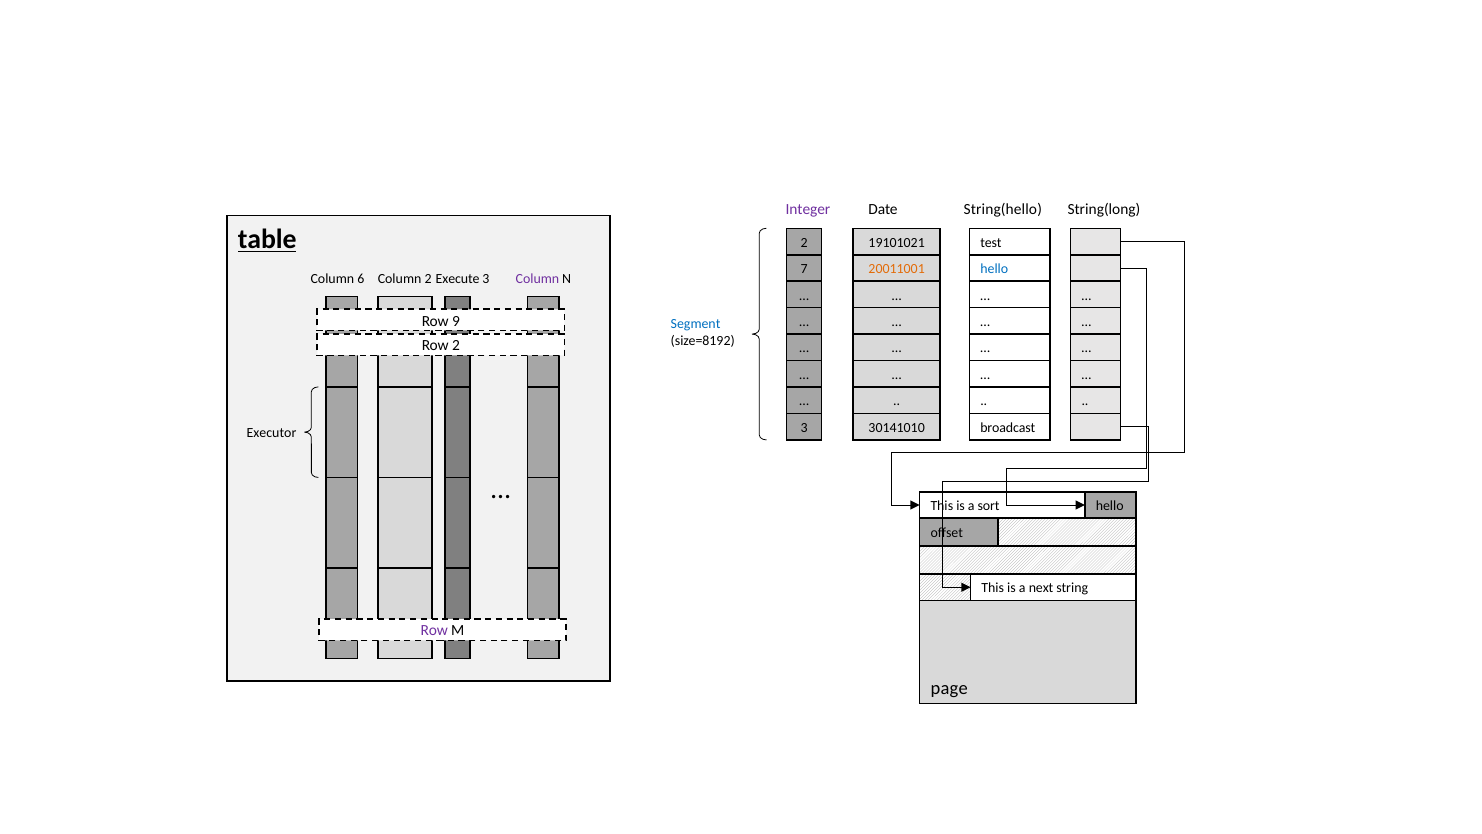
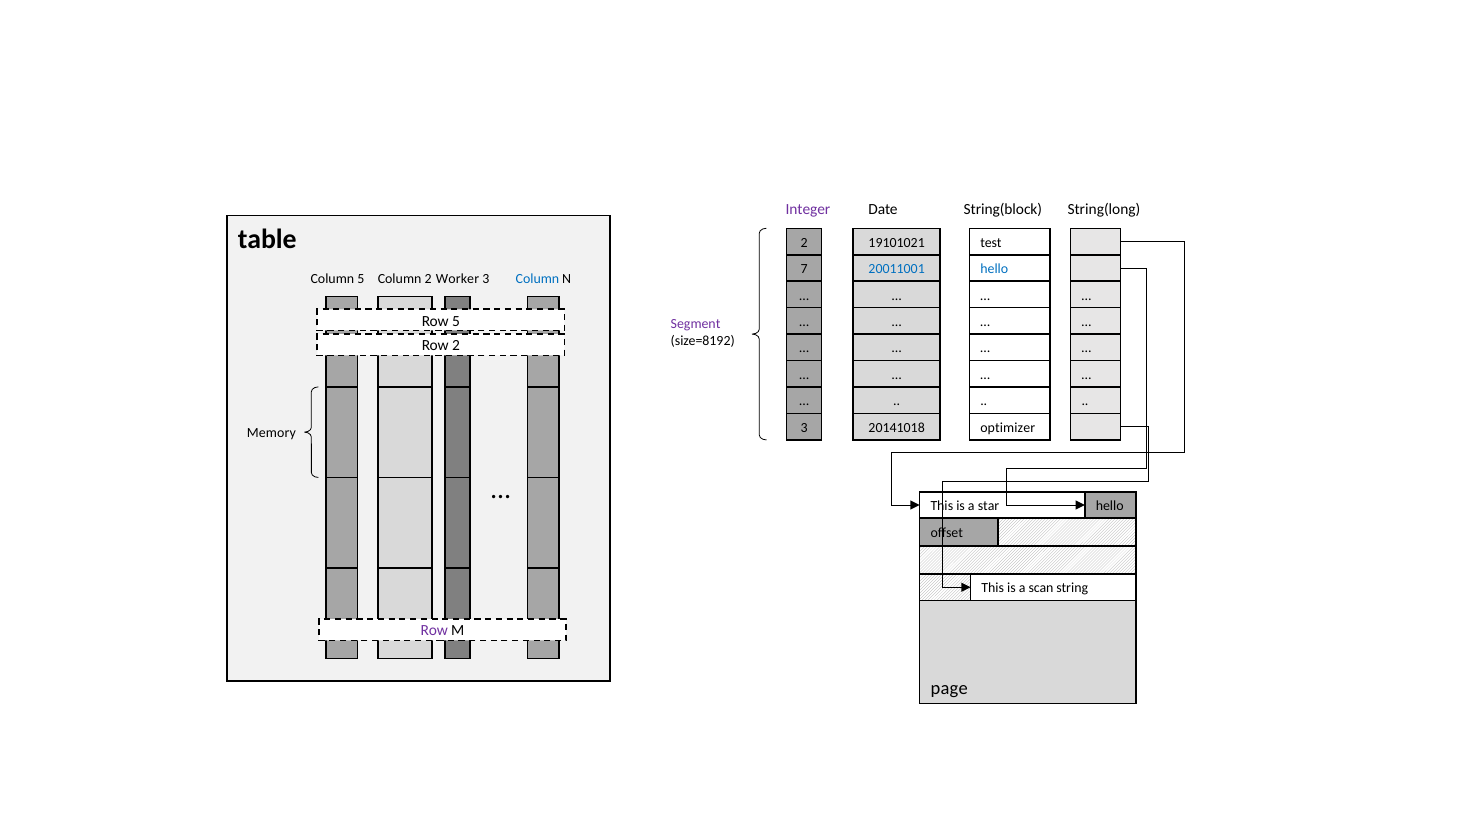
String(hello: String(hello -> String(block
table underline: present -> none
20011001 colour: orange -> blue
Column 6: 6 -> 5
Execute: Execute -> Worker
Column at (537, 279) colour: purple -> blue
Row 9: 9 -> 5
Segment colour: blue -> purple
30141010: 30141010 -> 20141018
broadcast: broadcast -> optimizer
Executor: Executor -> Memory
sort: sort -> star
next: next -> scan
